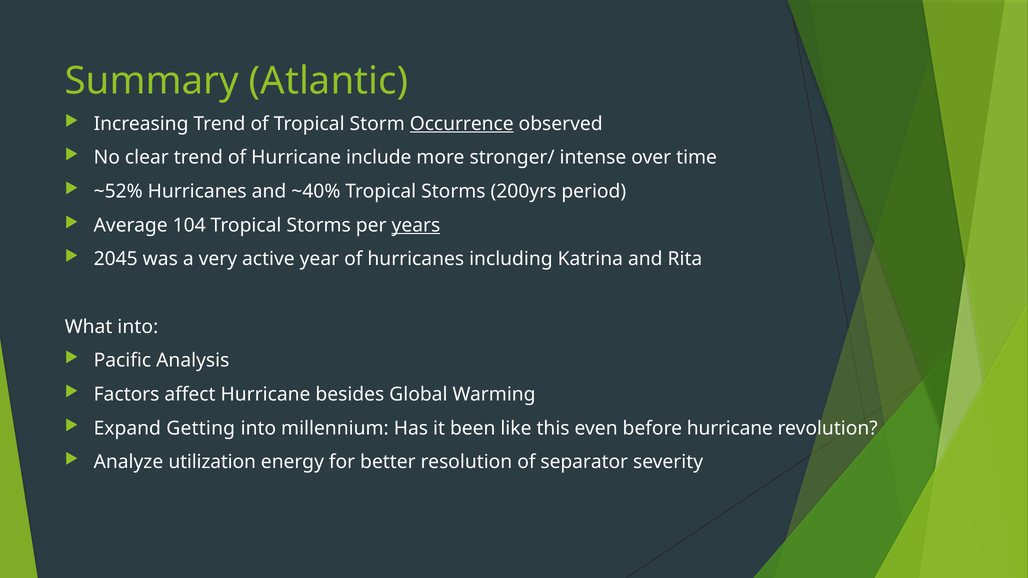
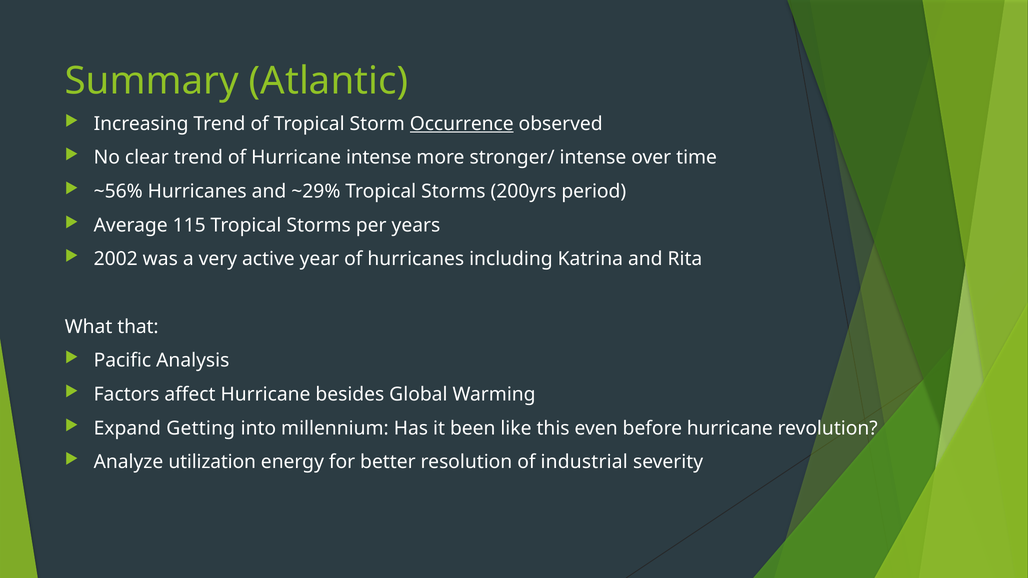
Hurricane include: include -> intense
~52%: ~52% -> ~56%
~40%: ~40% -> ~29%
104: 104 -> 115
years underline: present -> none
2045: 2045 -> 2002
What into: into -> that
separator: separator -> industrial
